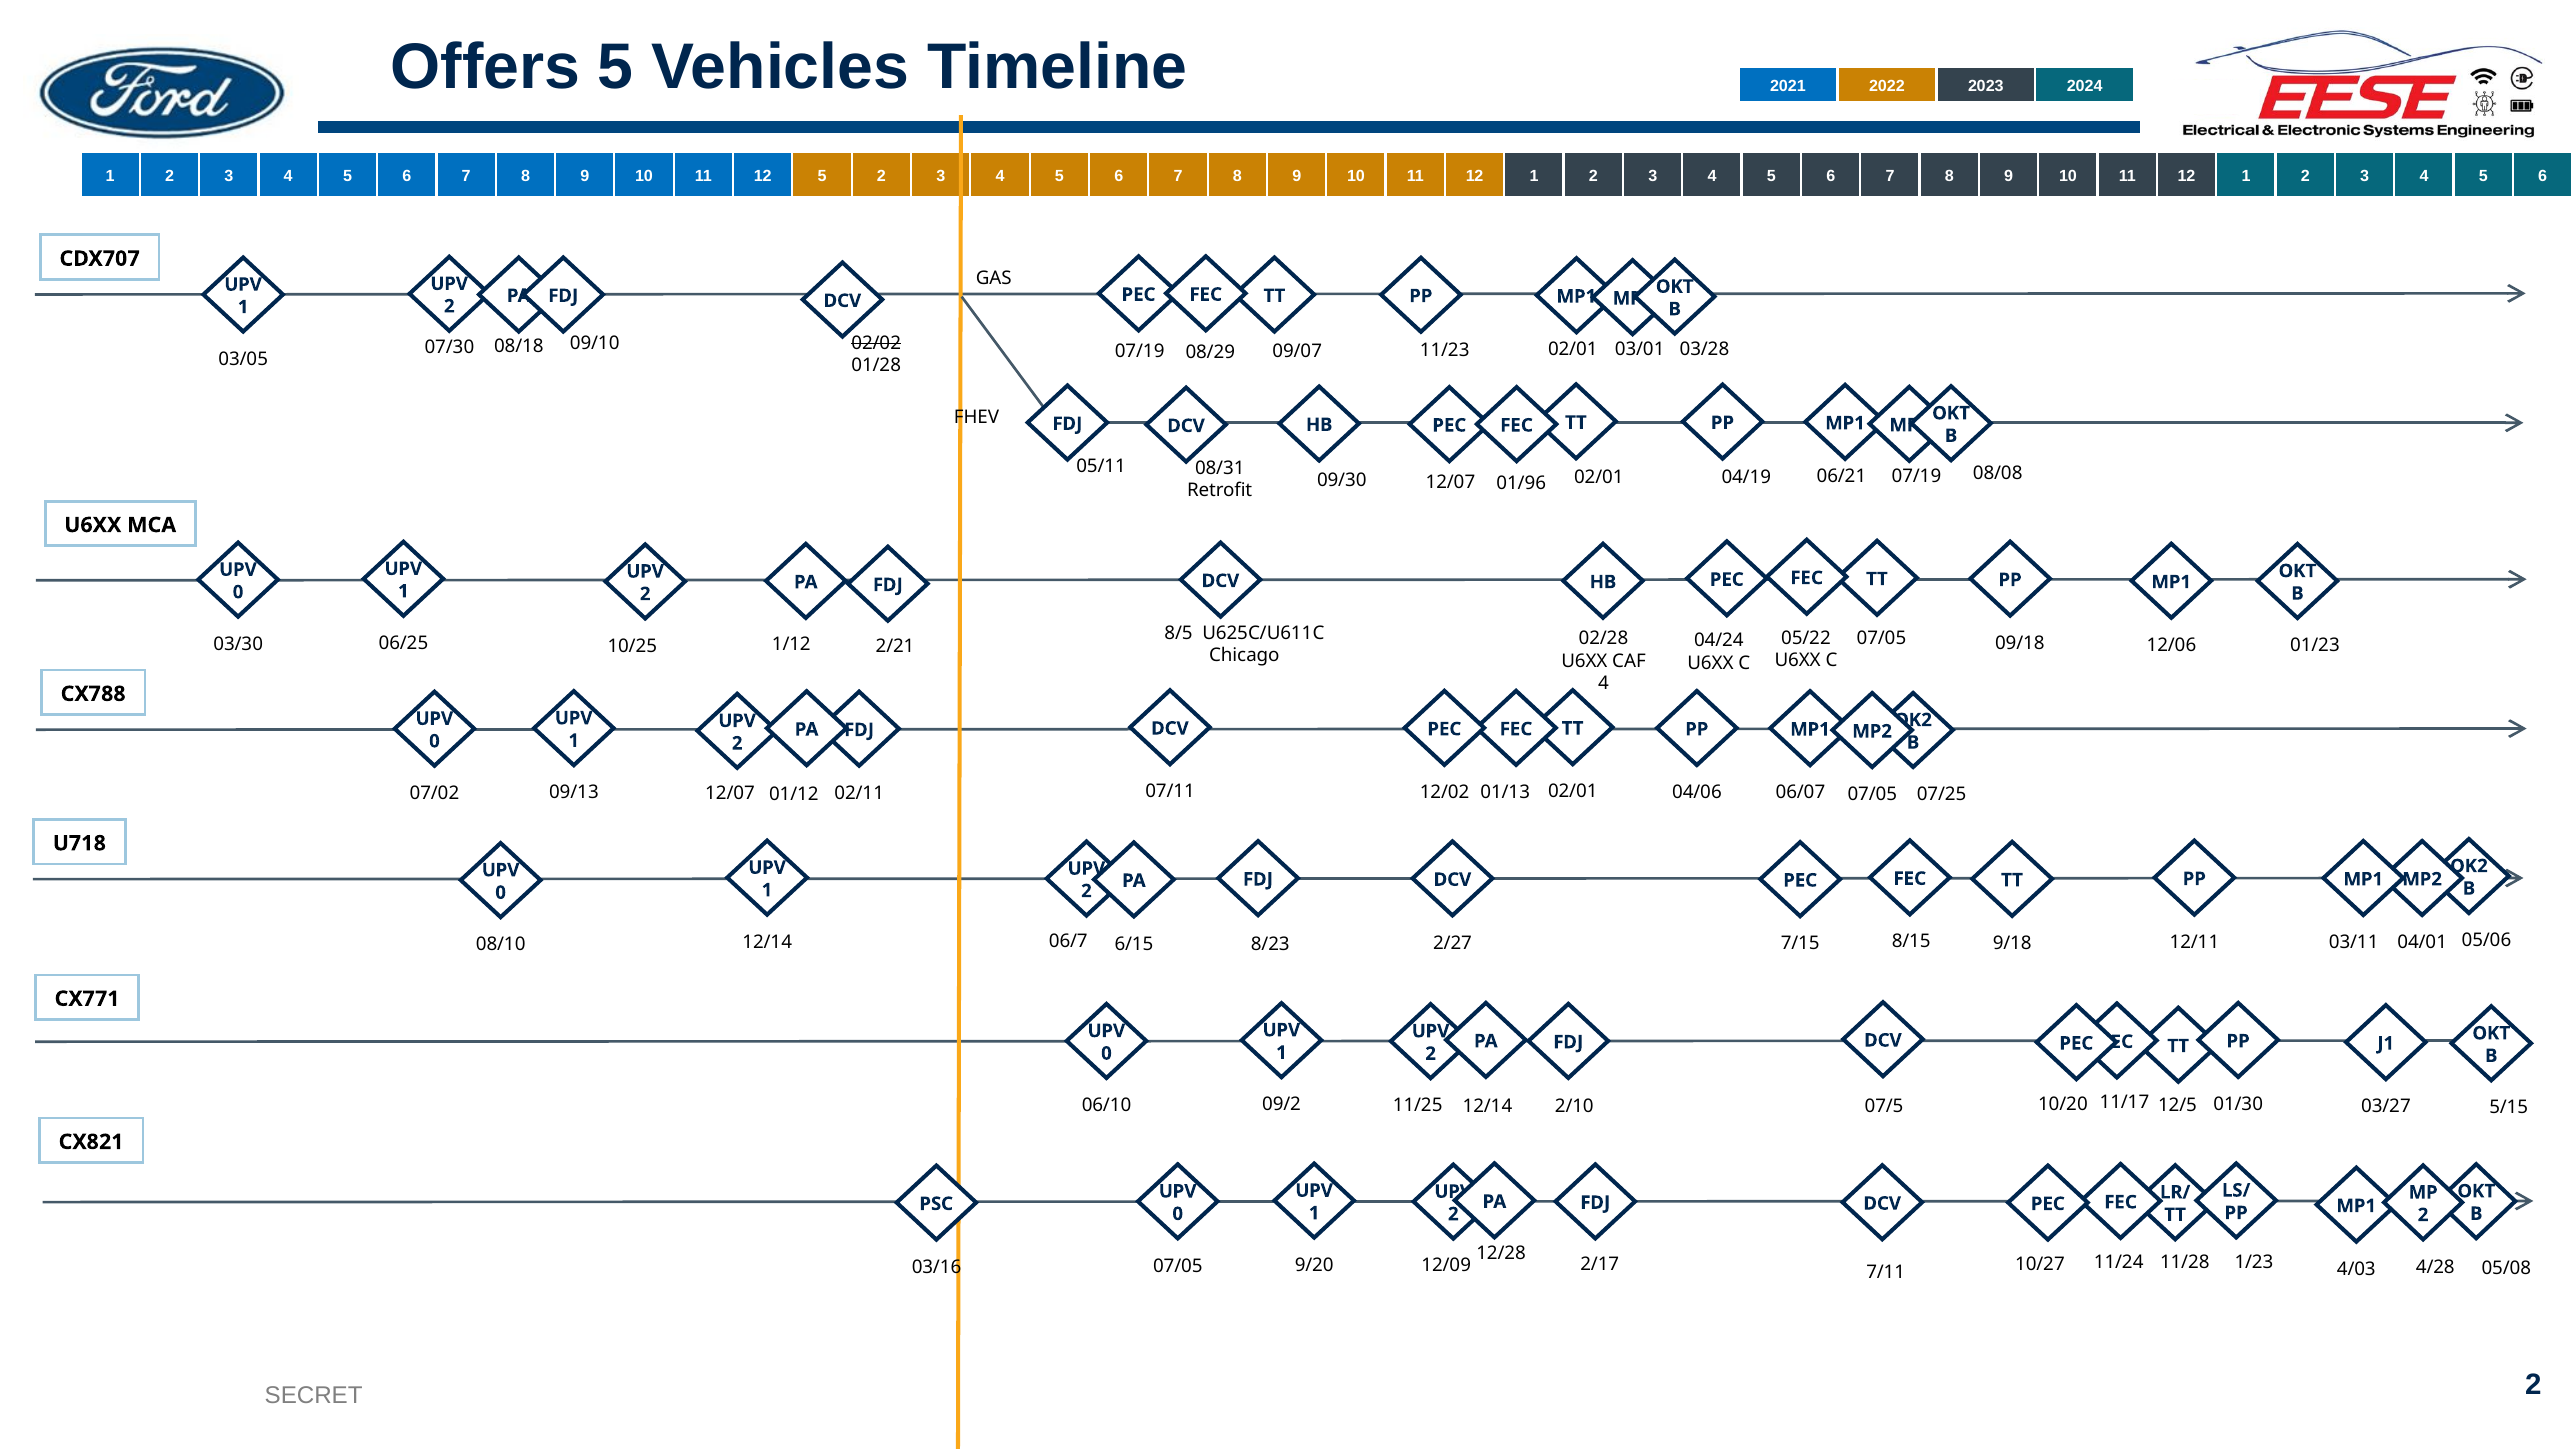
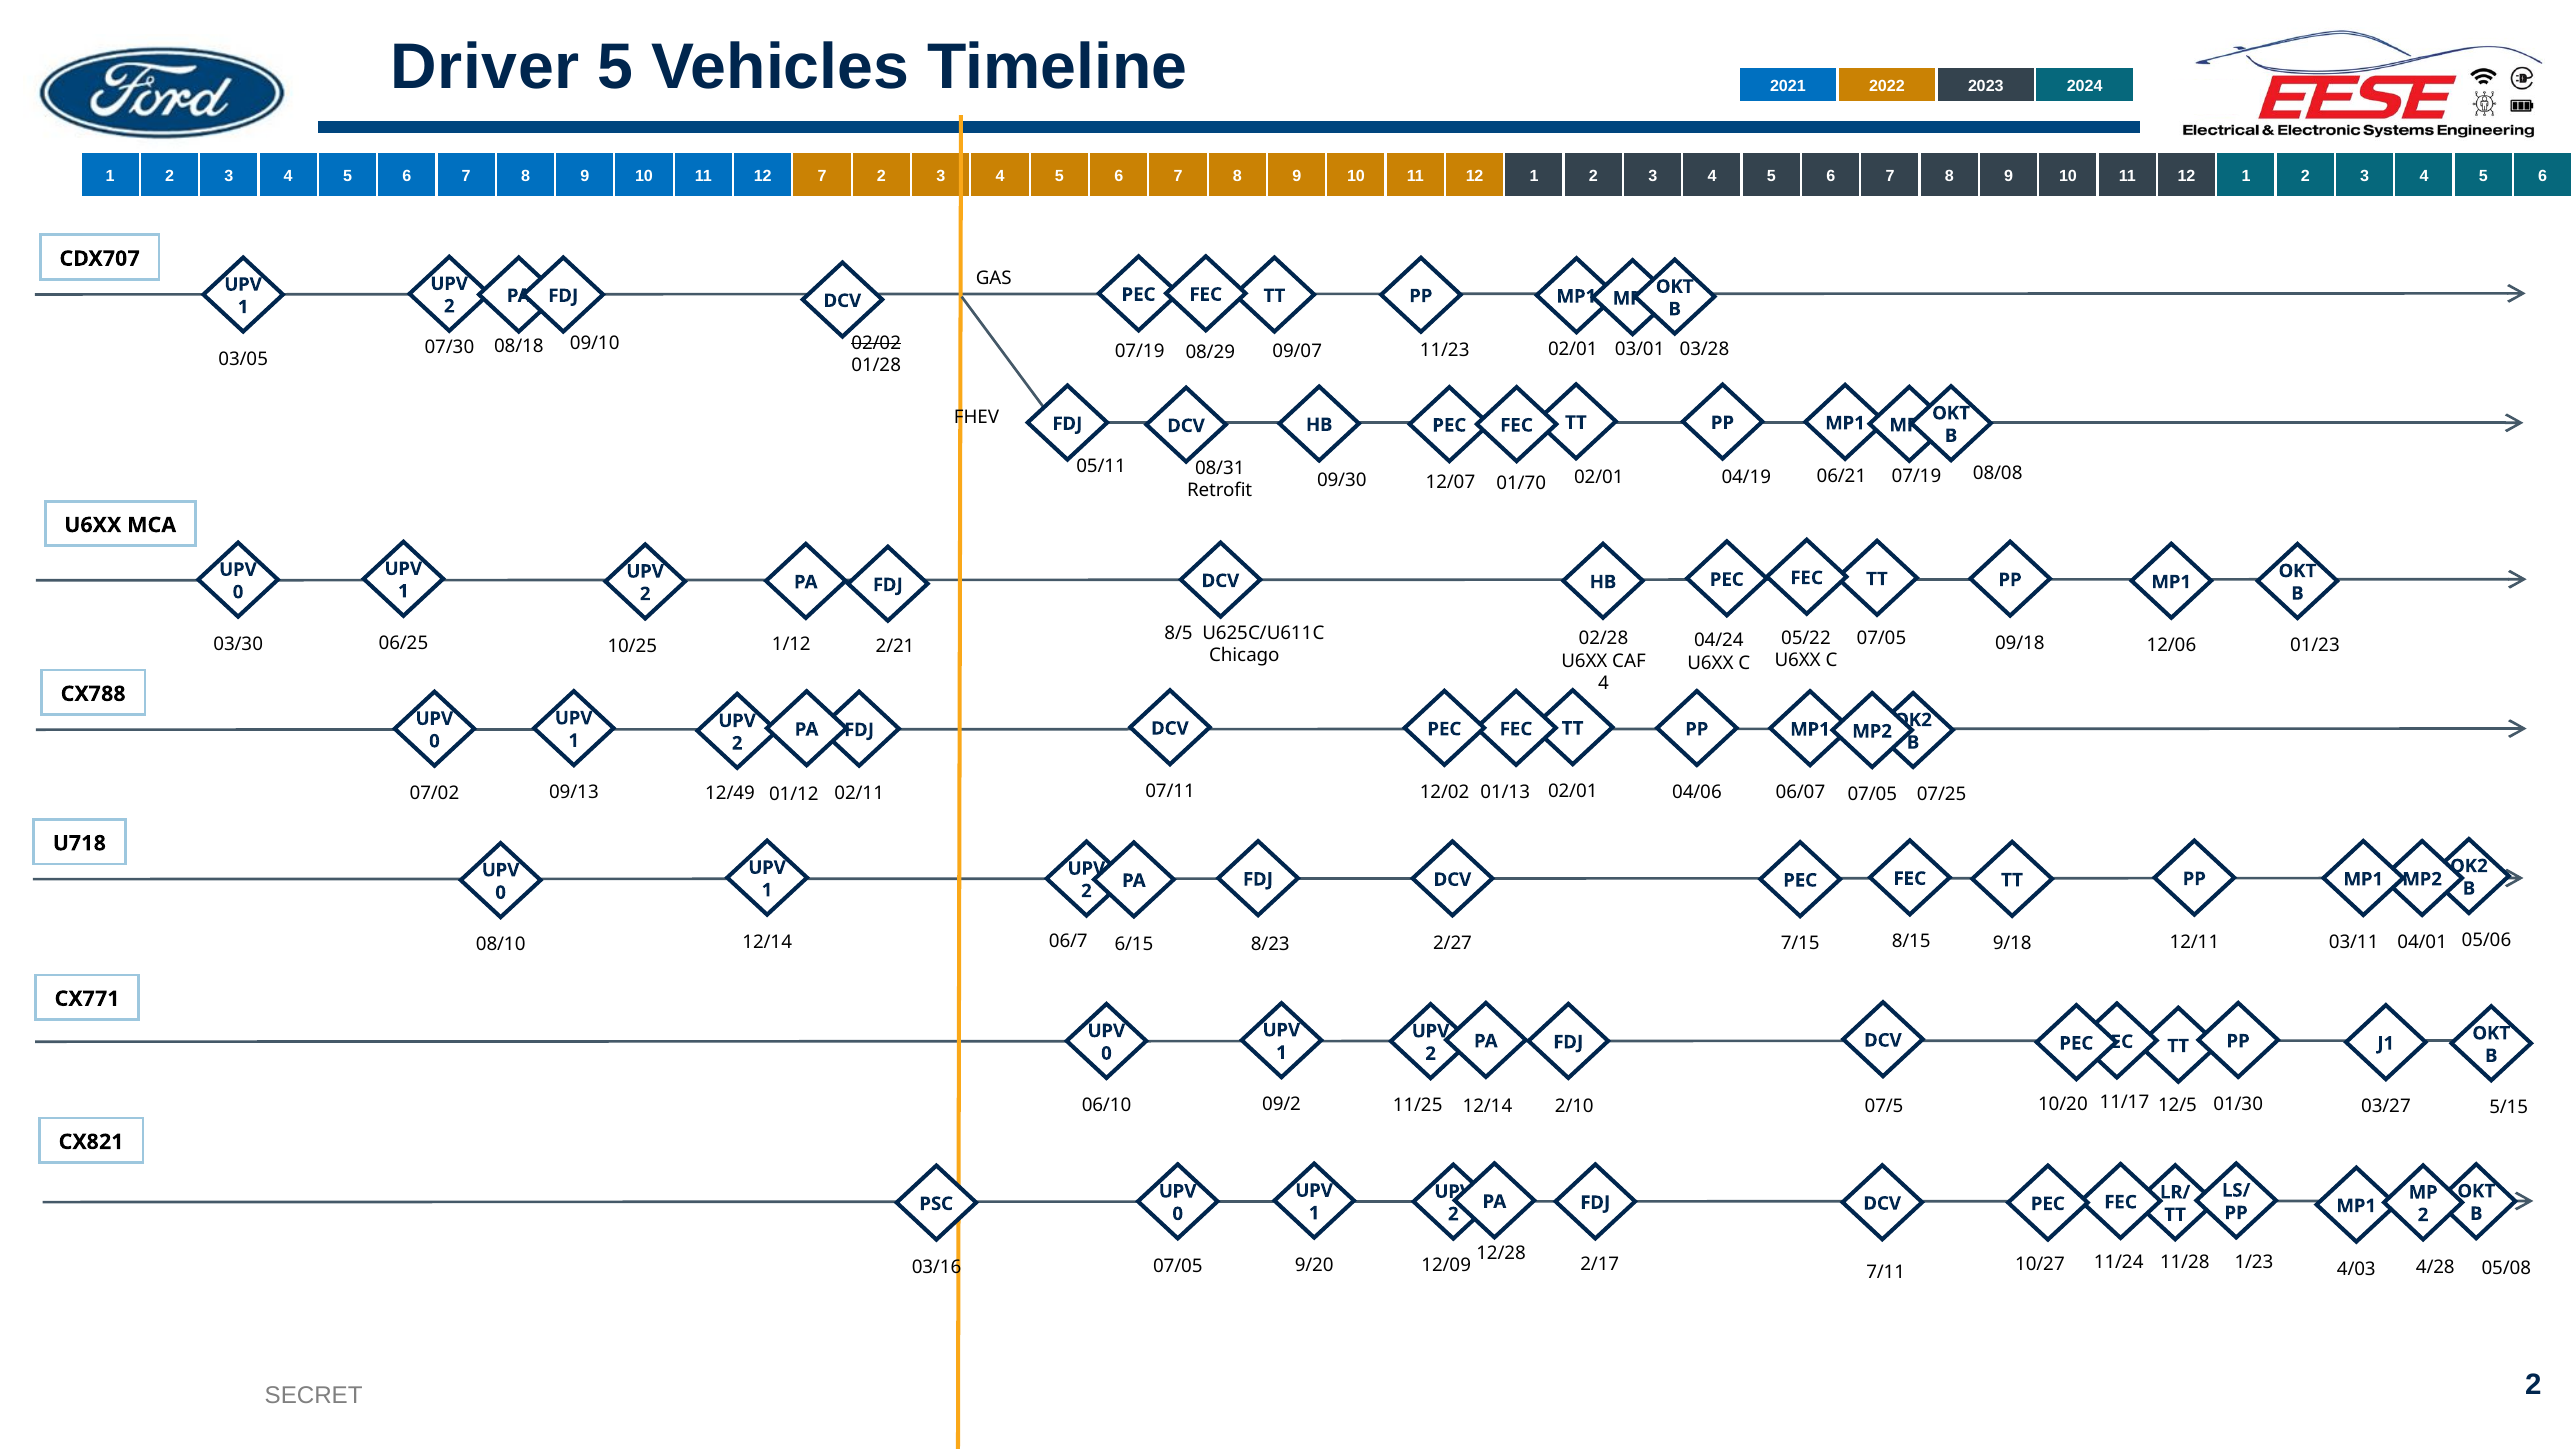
Offers: Offers -> Driver
12 5: 5 -> 7
01/96: 01/96 -> 01/70
12/07 at (730, 793): 12/07 -> 12/49
